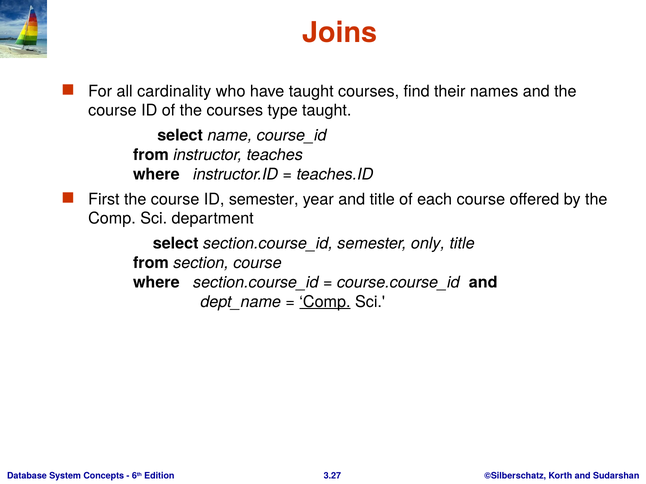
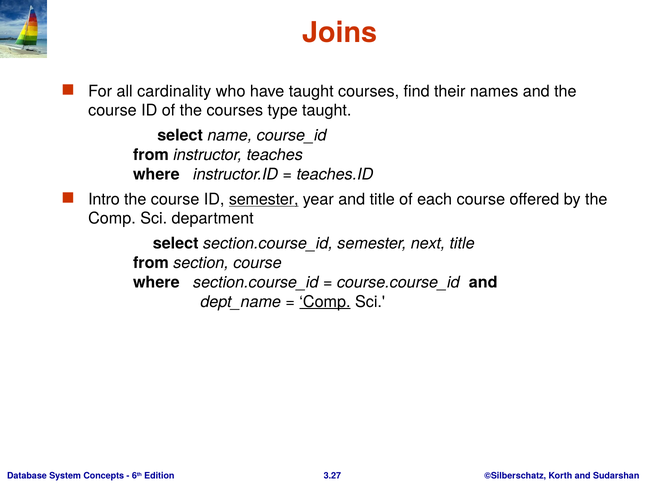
First: First -> Intro
semester at (264, 200) underline: none -> present
only: only -> next
